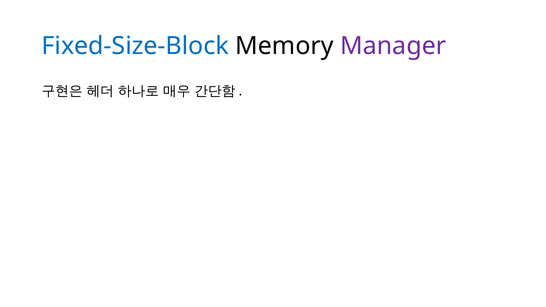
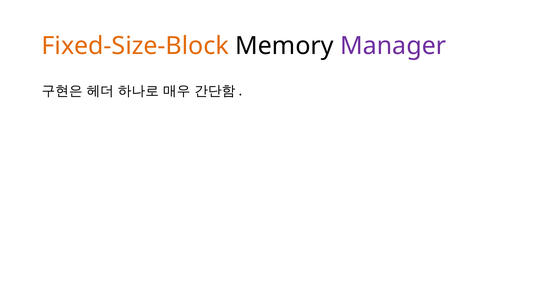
Fixed-Size-Block colour: blue -> orange
